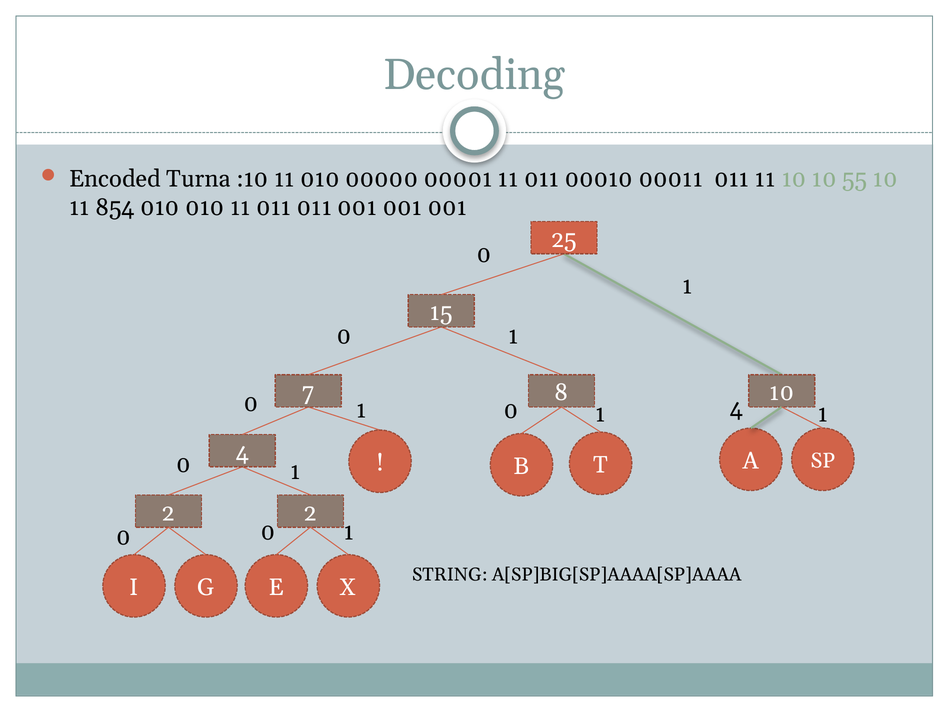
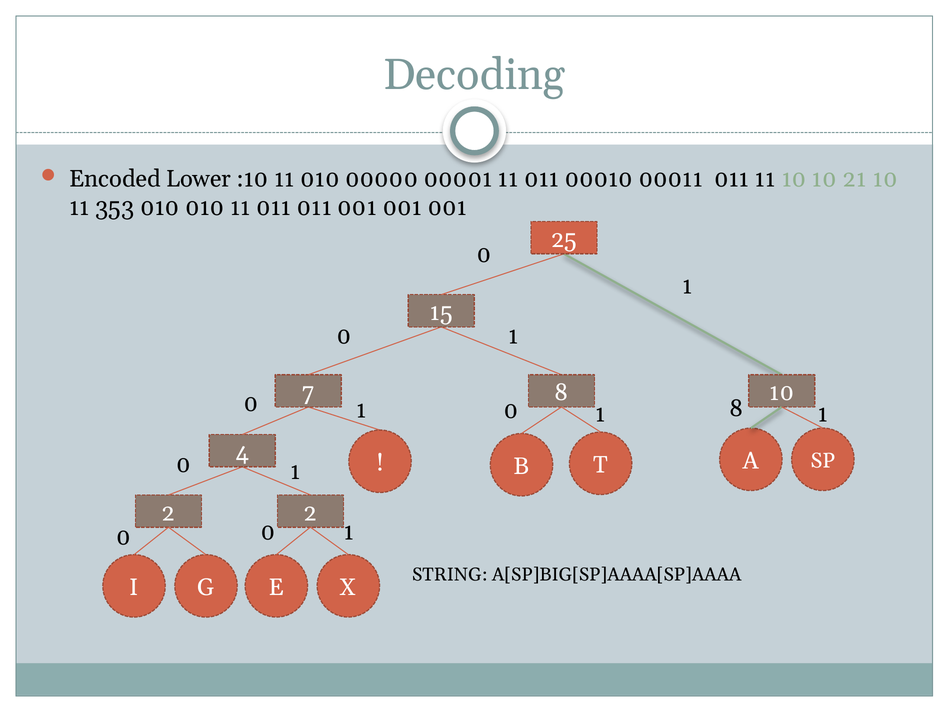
Turna: Turna -> Lower
55: 55 -> 21
854: 854 -> 353
1 4: 4 -> 8
